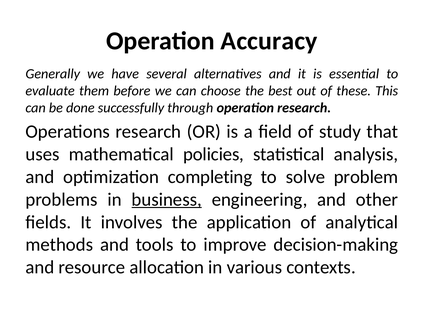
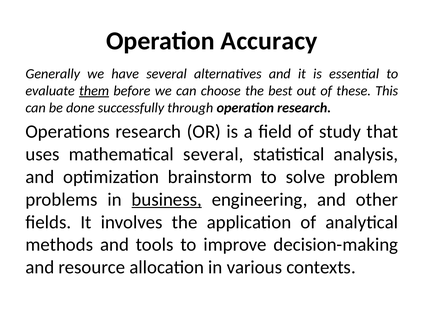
them underline: none -> present
mathematical policies: policies -> several
completing: completing -> brainstorm
